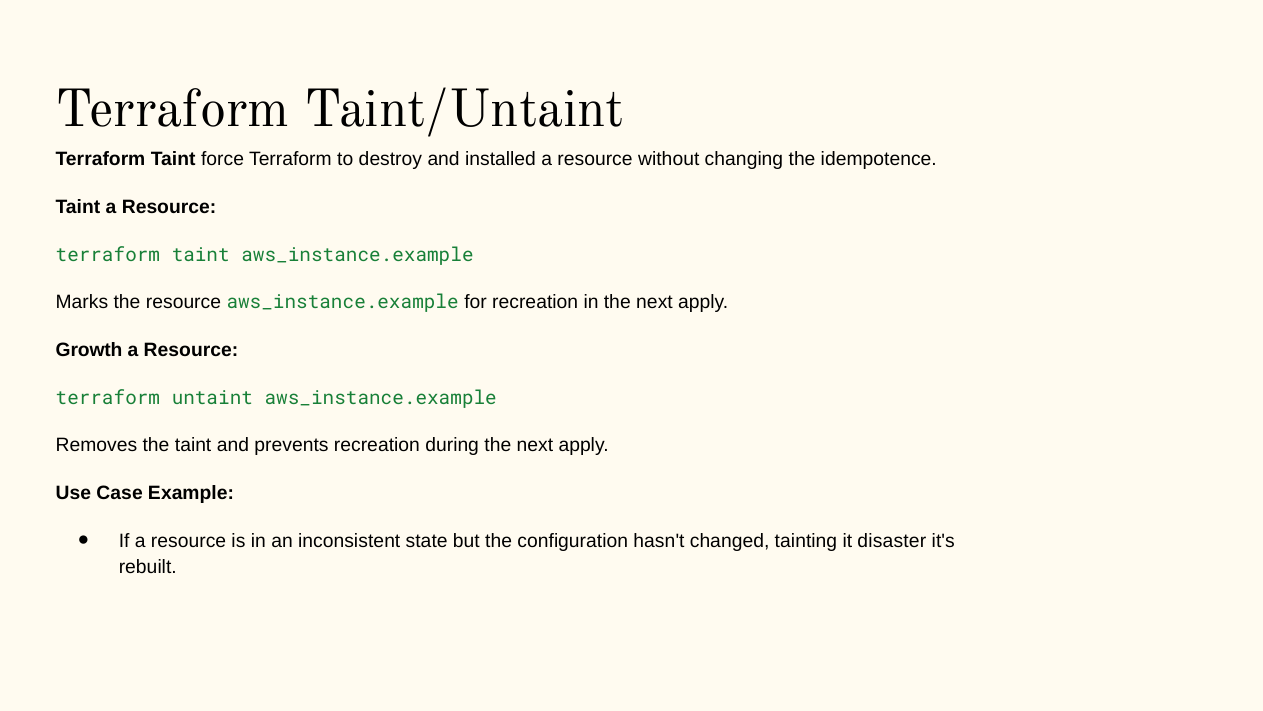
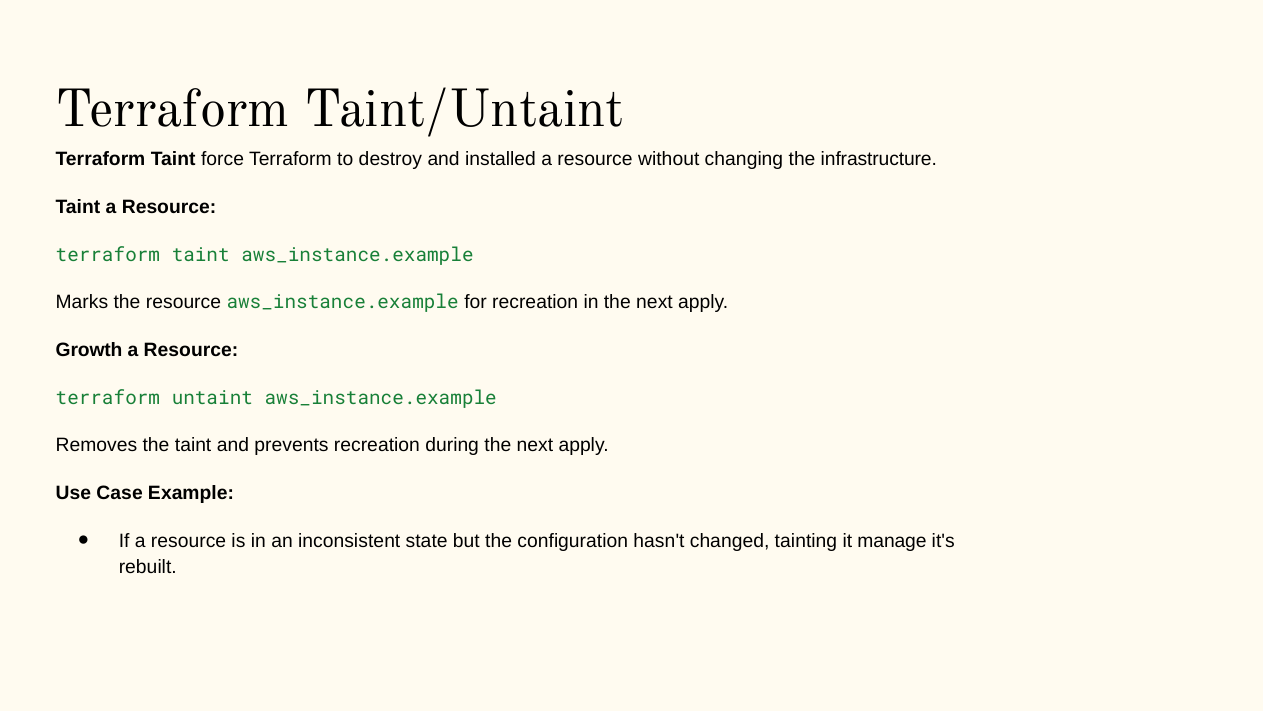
idempotence: idempotence -> infrastructure
disaster: disaster -> manage
